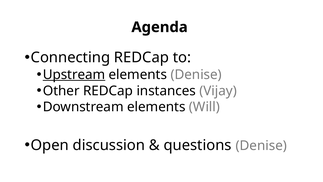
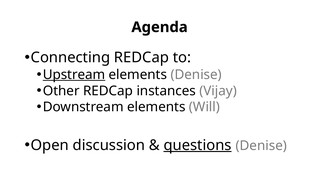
questions underline: none -> present
